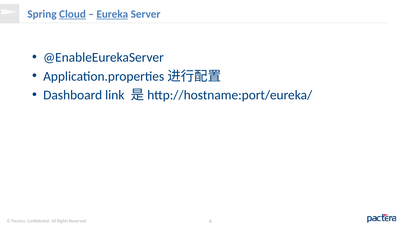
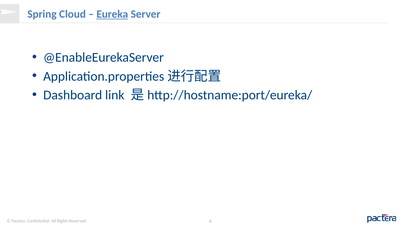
Cloud underline: present -> none
